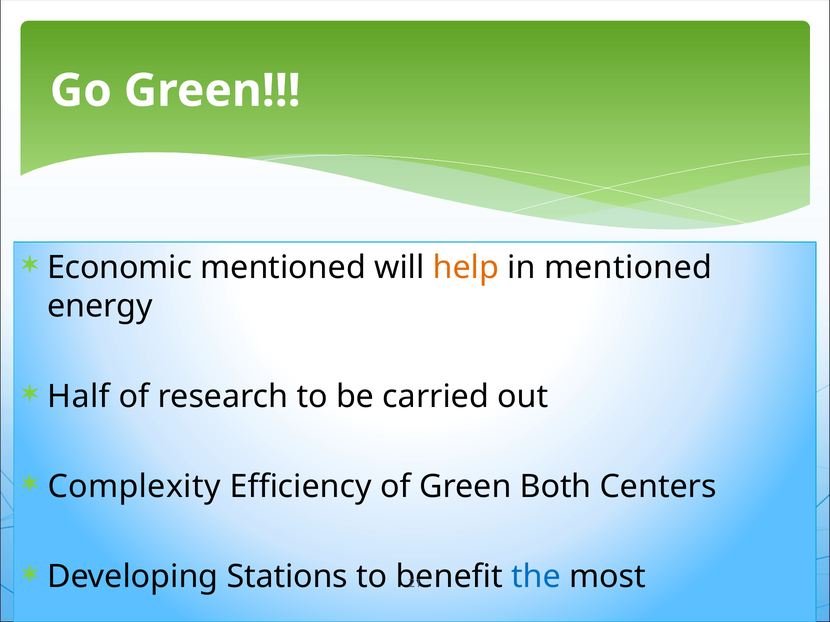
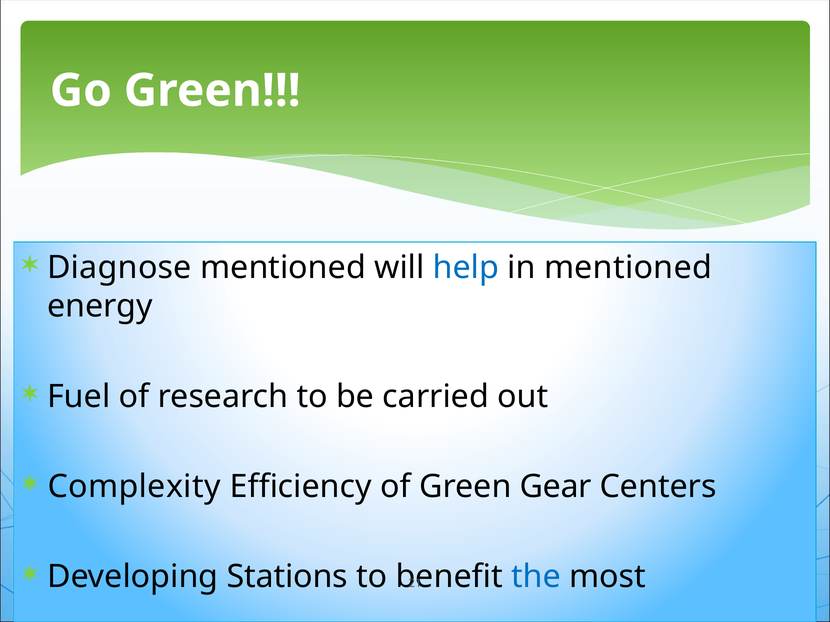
Economic: Economic -> Diagnose
help colour: orange -> blue
Half: Half -> Fuel
Both: Both -> Gear
